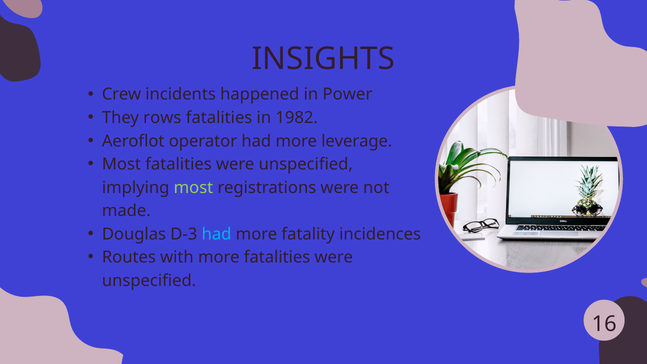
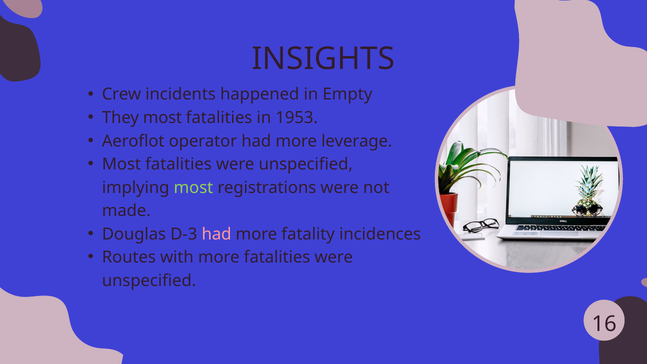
Power: Power -> Empty
They rows: rows -> most
1982: 1982 -> 1953
had at (217, 234) colour: light blue -> pink
